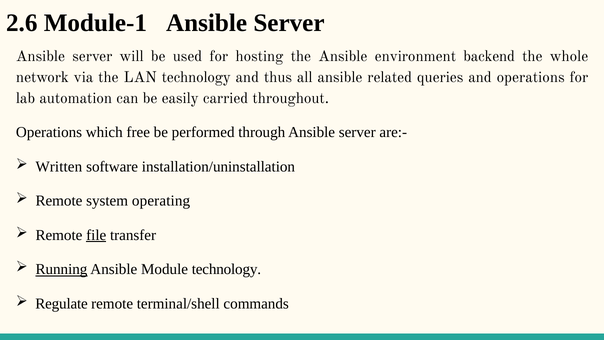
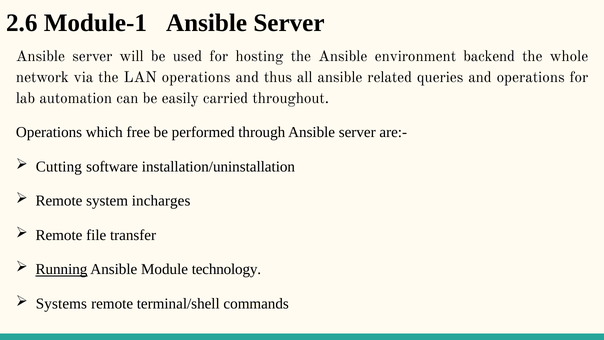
LAN technology: technology -> operations
Written: Written -> Cutting
operating: operating -> incharges
file underline: present -> none
Regulate: Regulate -> Systems
